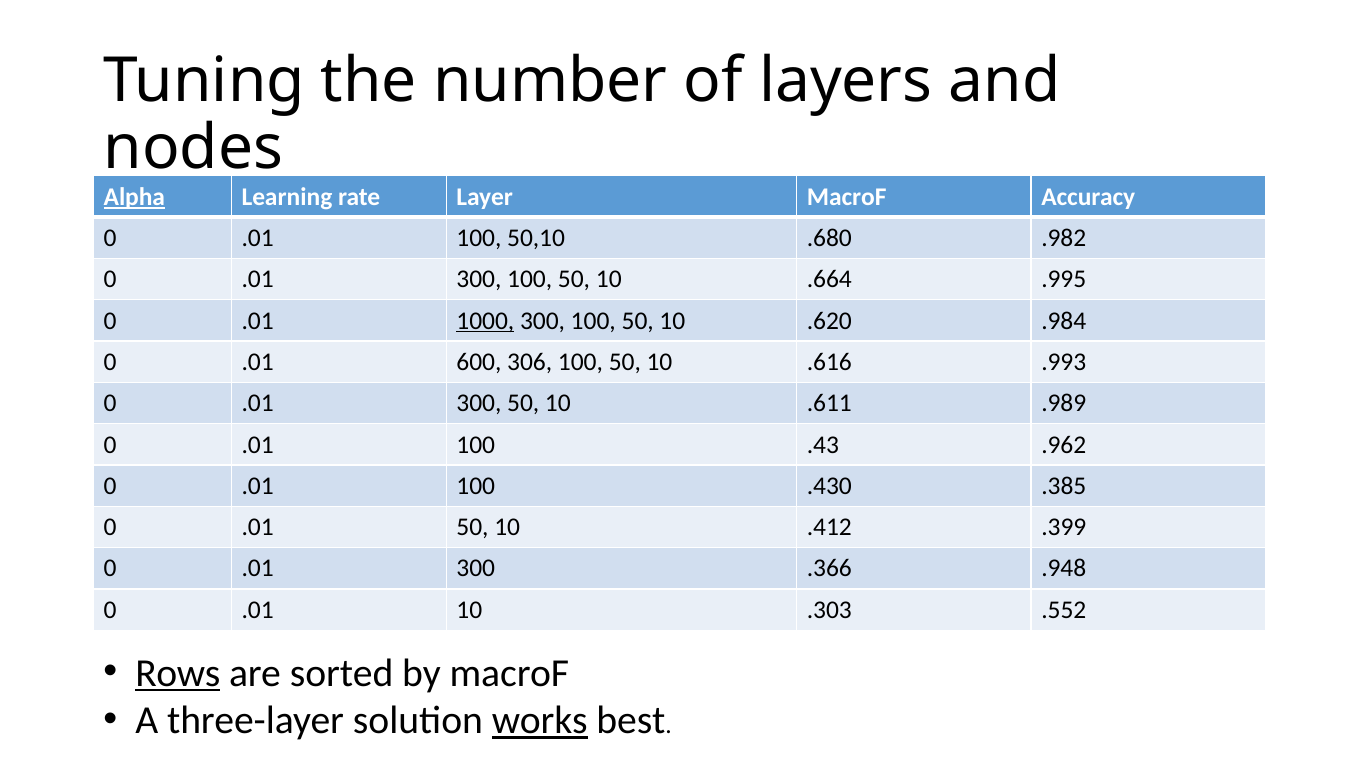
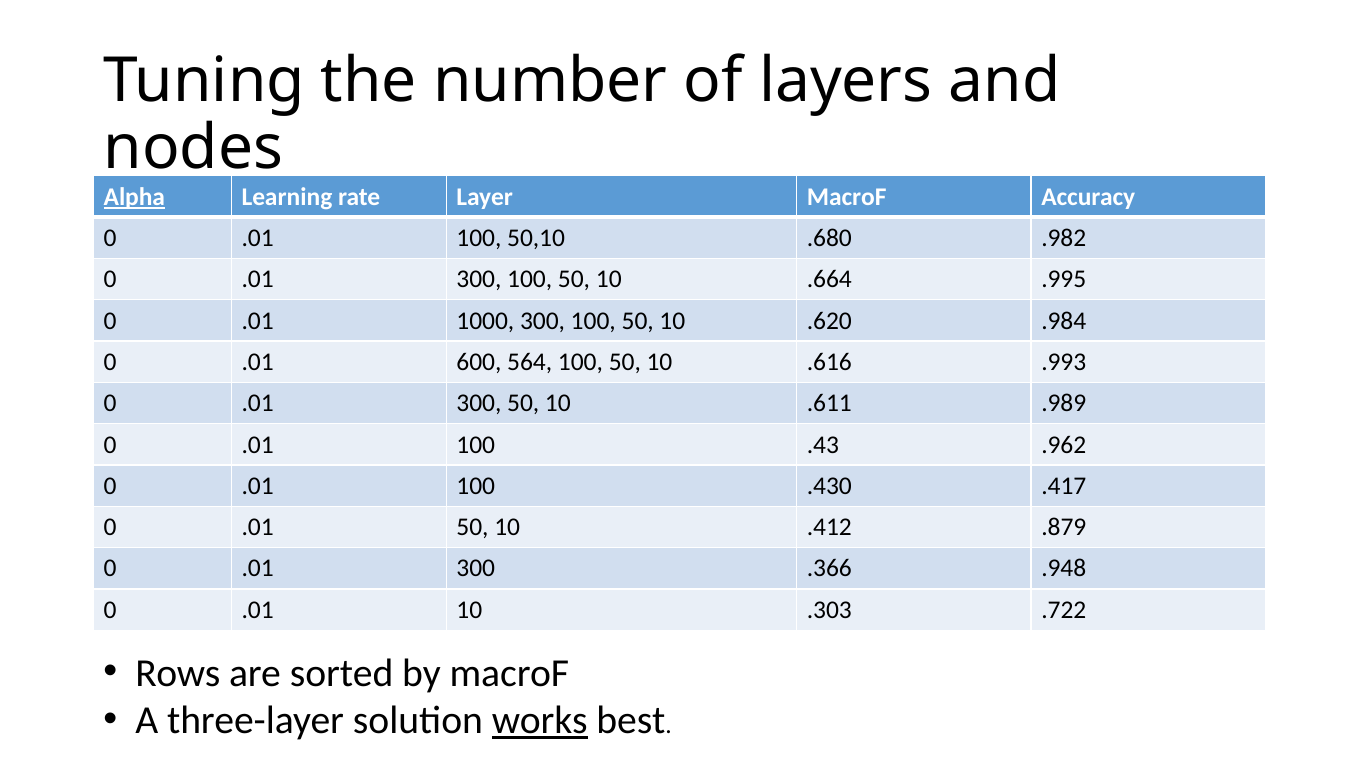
1000 underline: present -> none
306: 306 -> 564
.385: .385 -> .417
.399: .399 -> .879
.552: .552 -> .722
Rows underline: present -> none
